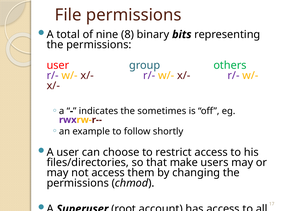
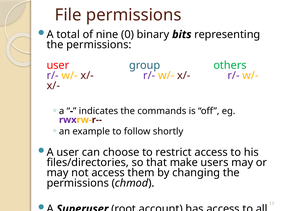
8: 8 -> 0
sometimes: sometimes -> commands
